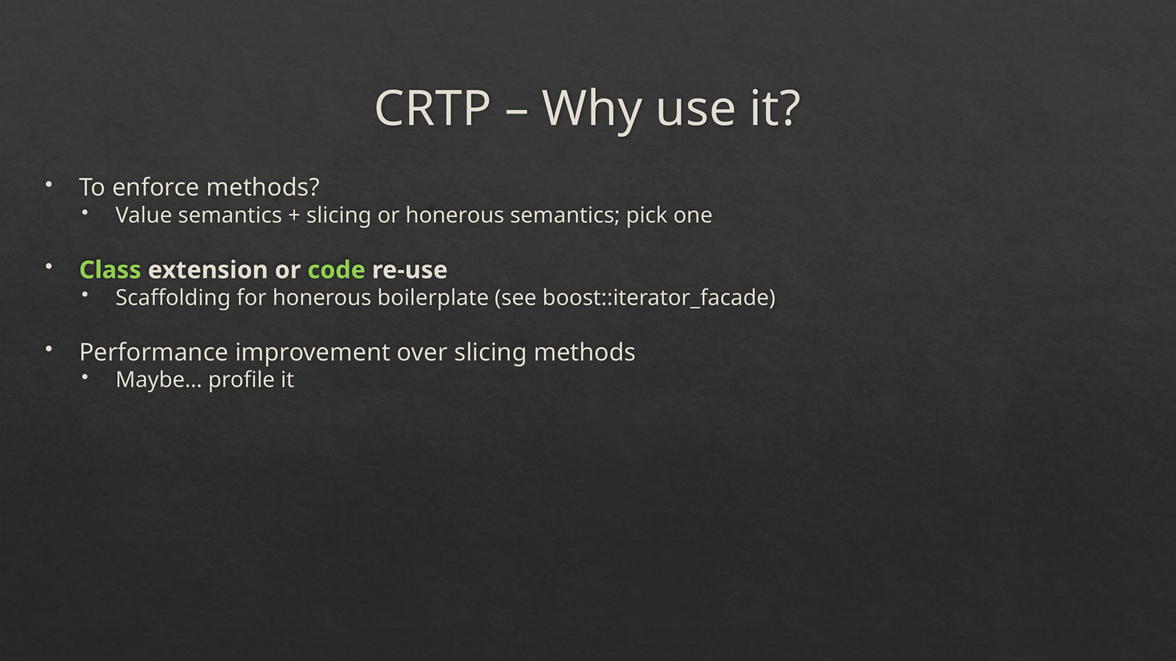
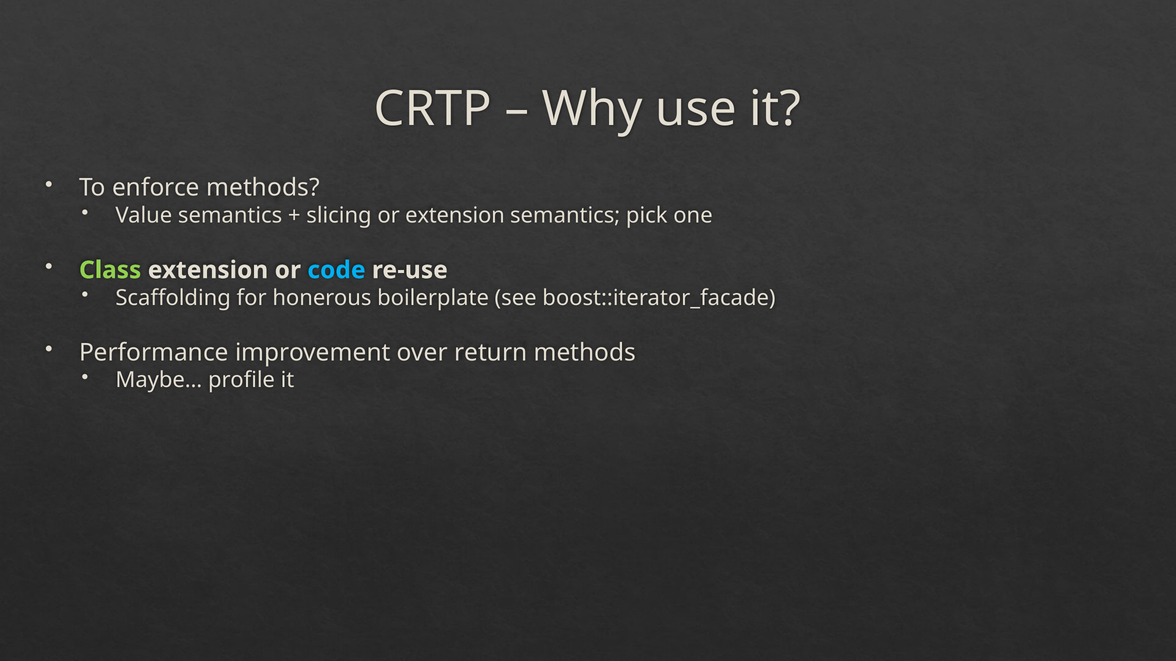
or honerous: honerous -> extension
code colour: light green -> light blue
over slicing: slicing -> return
